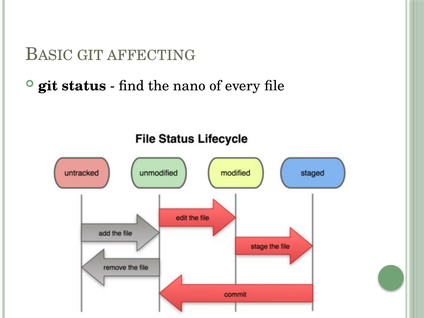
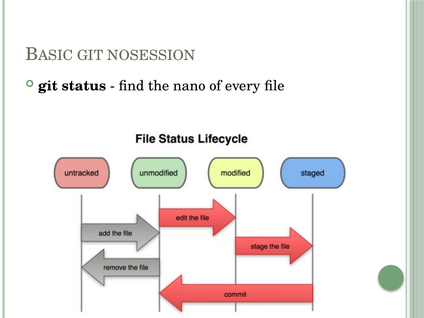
AFFECTING: AFFECTING -> NOSESSION
